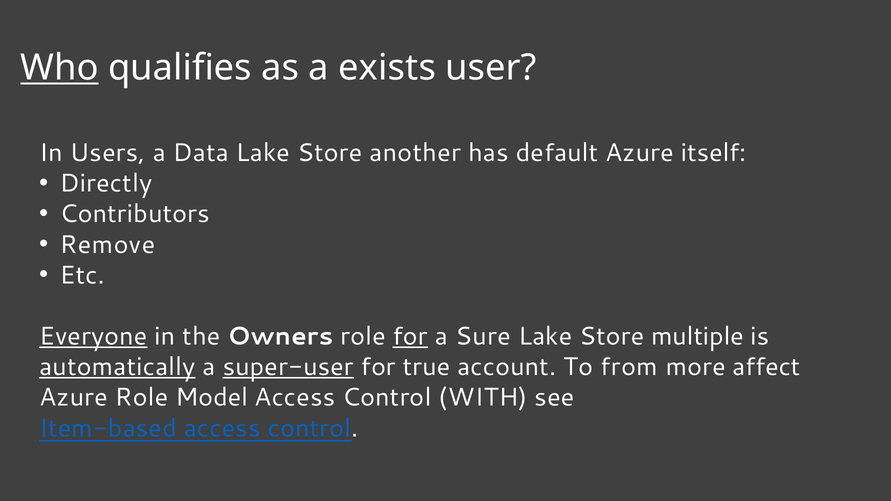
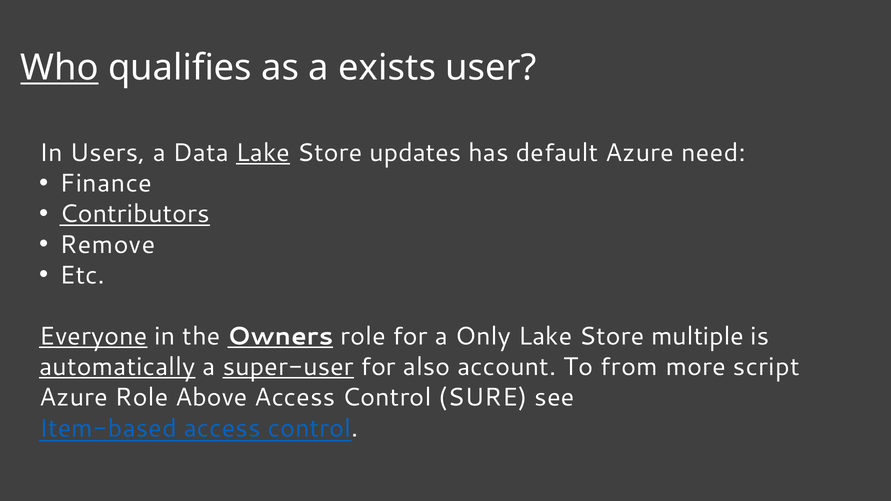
Lake at (263, 153) underline: none -> present
another: another -> updates
itself: itself -> need
Directly: Directly -> Finance
Contributors underline: none -> present
Owners underline: none -> present
for at (410, 336) underline: present -> none
Sure: Sure -> Only
true: true -> also
affect: affect -> script
Model: Model -> Above
WITH: WITH -> SURE
